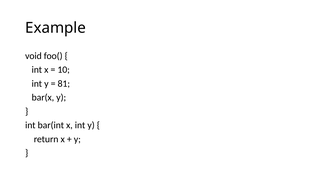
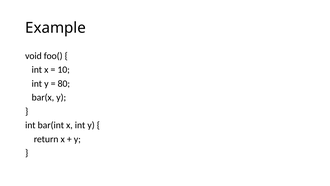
81: 81 -> 80
